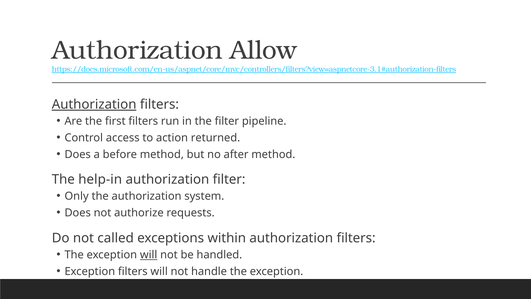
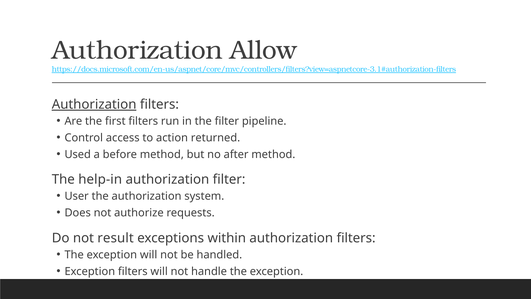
Does at (78, 154): Does -> Used
Only: Only -> User
called: called -> result
will at (149, 255) underline: present -> none
